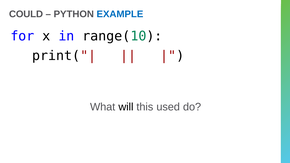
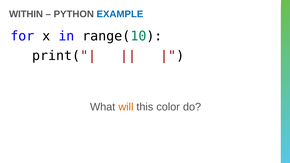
COULD: COULD -> WITHIN
will colour: black -> orange
used: used -> color
